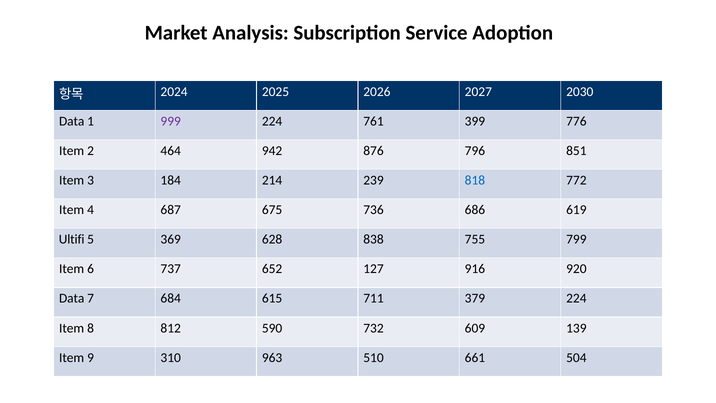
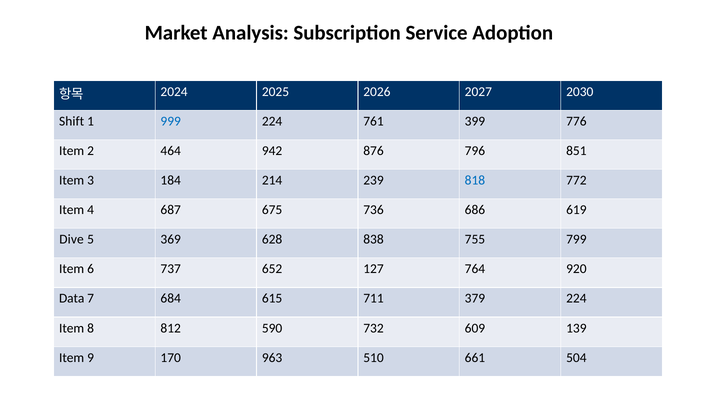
Data at (72, 121): Data -> Shift
999 colour: purple -> blue
Ultifi: Ultifi -> Dive
916: 916 -> 764
310: 310 -> 170
